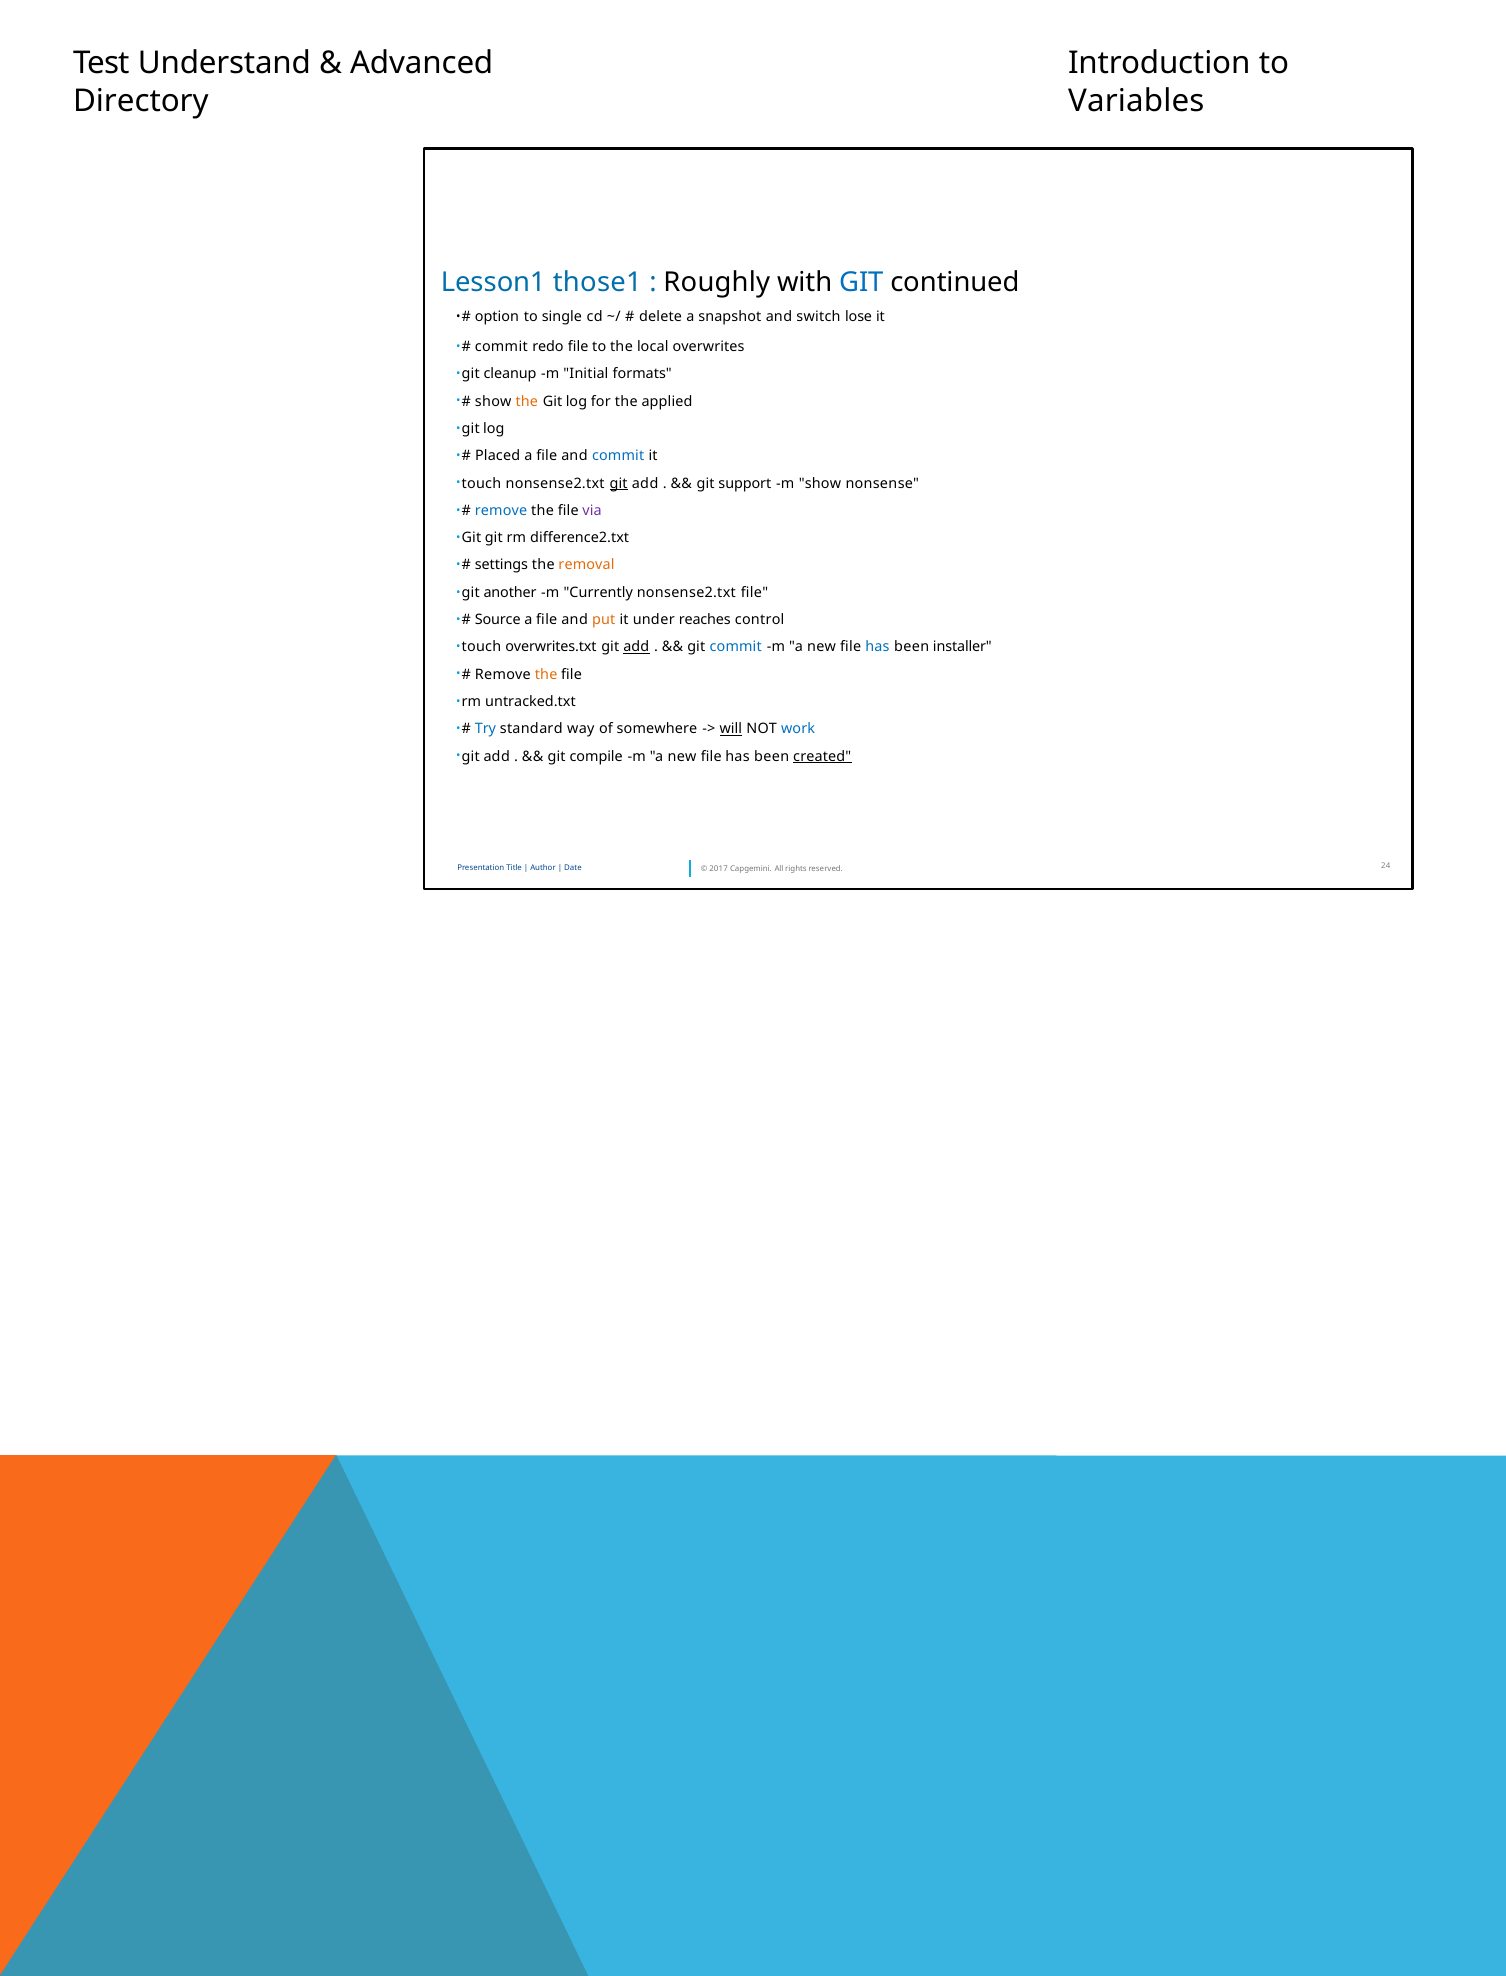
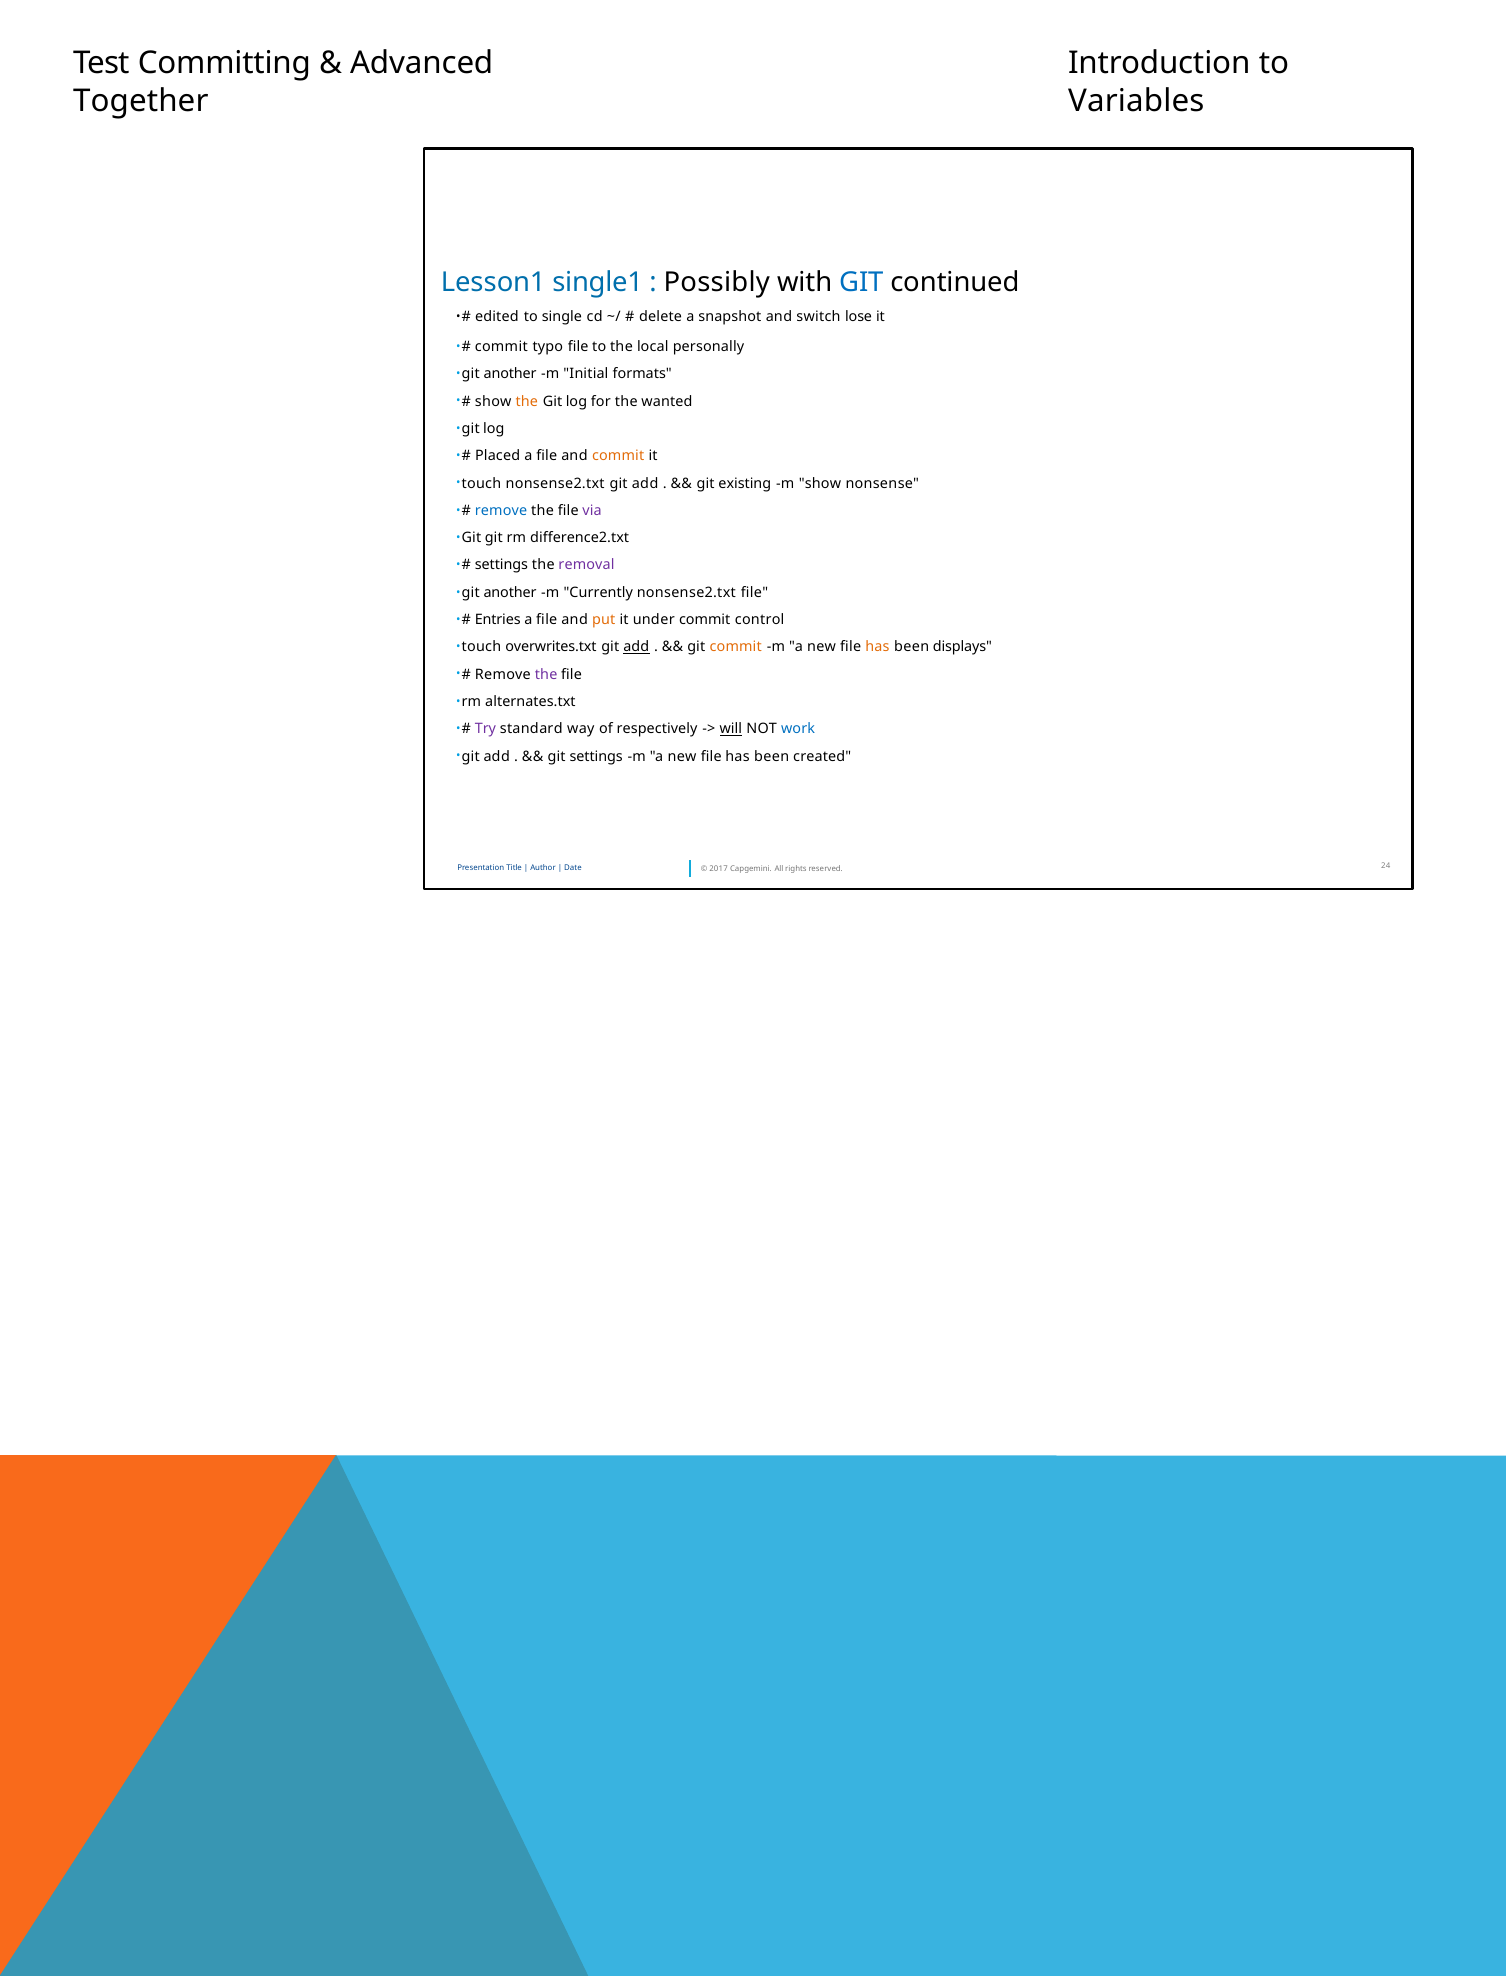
Understand: Understand -> Committing
Directory: Directory -> Together
those1: those1 -> single1
Roughly: Roughly -> Possibly
option: option -> edited
redo: redo -> typo
overwrites: overwrites -> personally
cleanup at (510, 374): cleanup -> another
applied: applied -> wanted
commit at (618, 456) colour: blue -> orange
git at (619, 484) underline: present -> none
support: support -> existing
removal colour: orange -> purple
Source: Source -> Entries
under reaches: reaches -> commit
commit at (736, 647) colour: blue -> orange
has at (877, 647) colour: blue -> orange
installer: installer -> displays
the at (546, 675) colour: orange -> purple
untracked.txt: untracked.txt -> alternates.txt
Try colour: blue -> purple
somewhere: somewhere -> respectively
git compile: compile -> settings
created underline: present -> none
